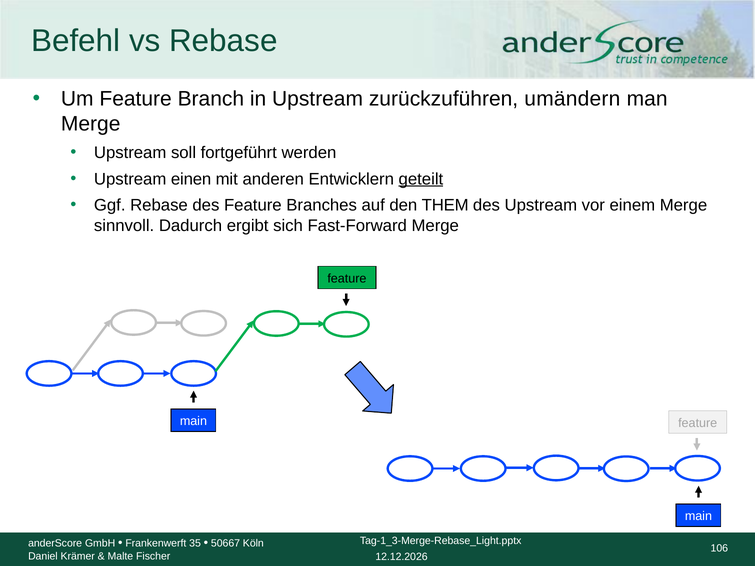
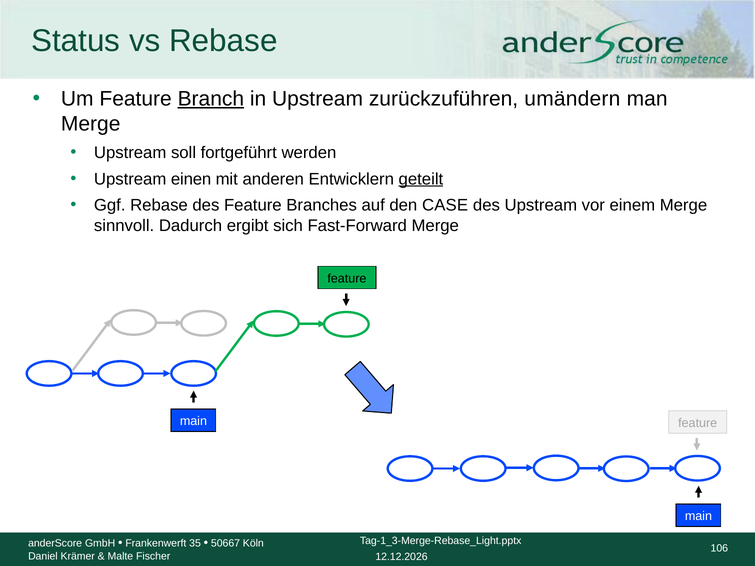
Befehl: Befehl -> Status
Branch underline: none -> present
THEM: THEM -> CASE
